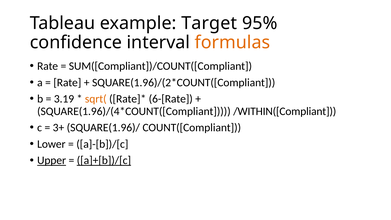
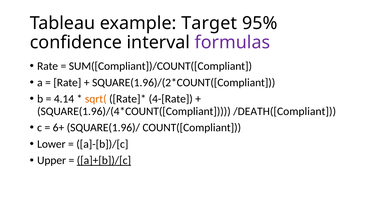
formulas colour: orange -> purple
3.19: 3.19 -> 4.14
6-[Rate: 6-[Rate -> 4-[Rate
/WITHIN([Compliant: /WITHIN([Compliant -> /DEATH([Compliant
3+: 3+ -> 6+
Upper underline: present -> none
